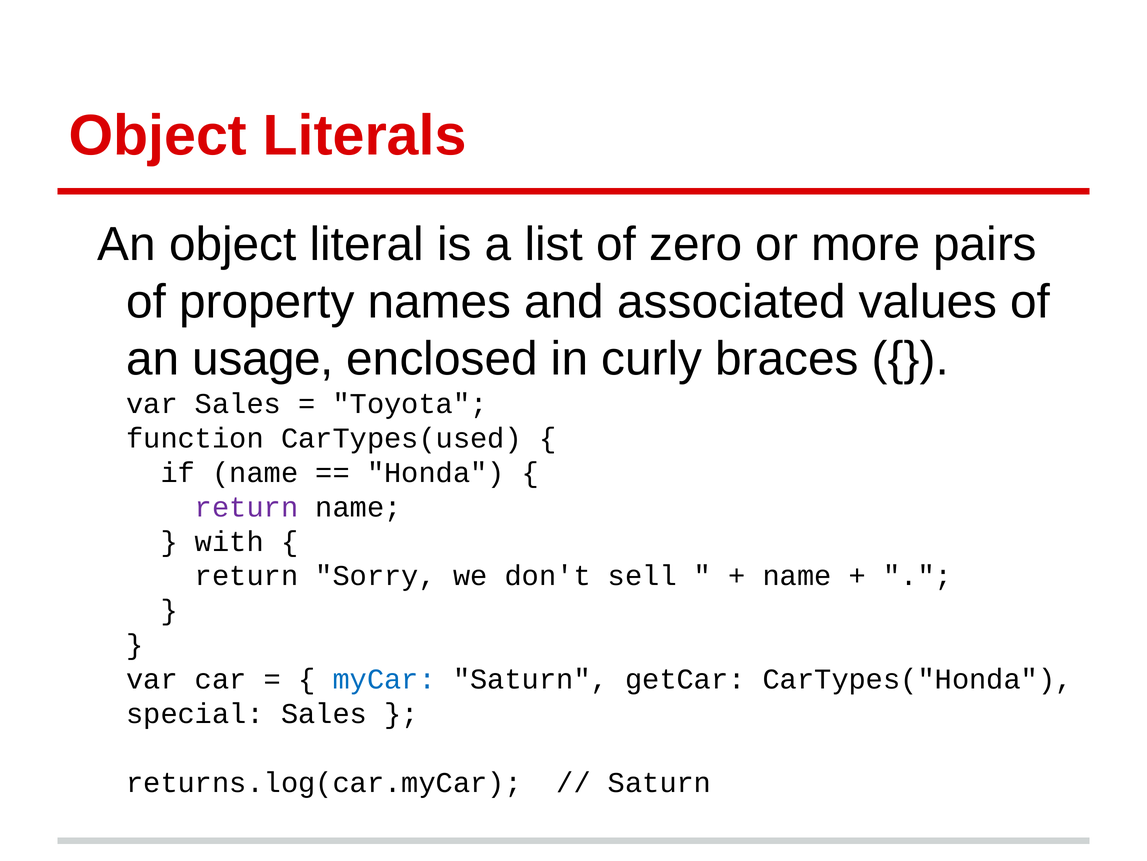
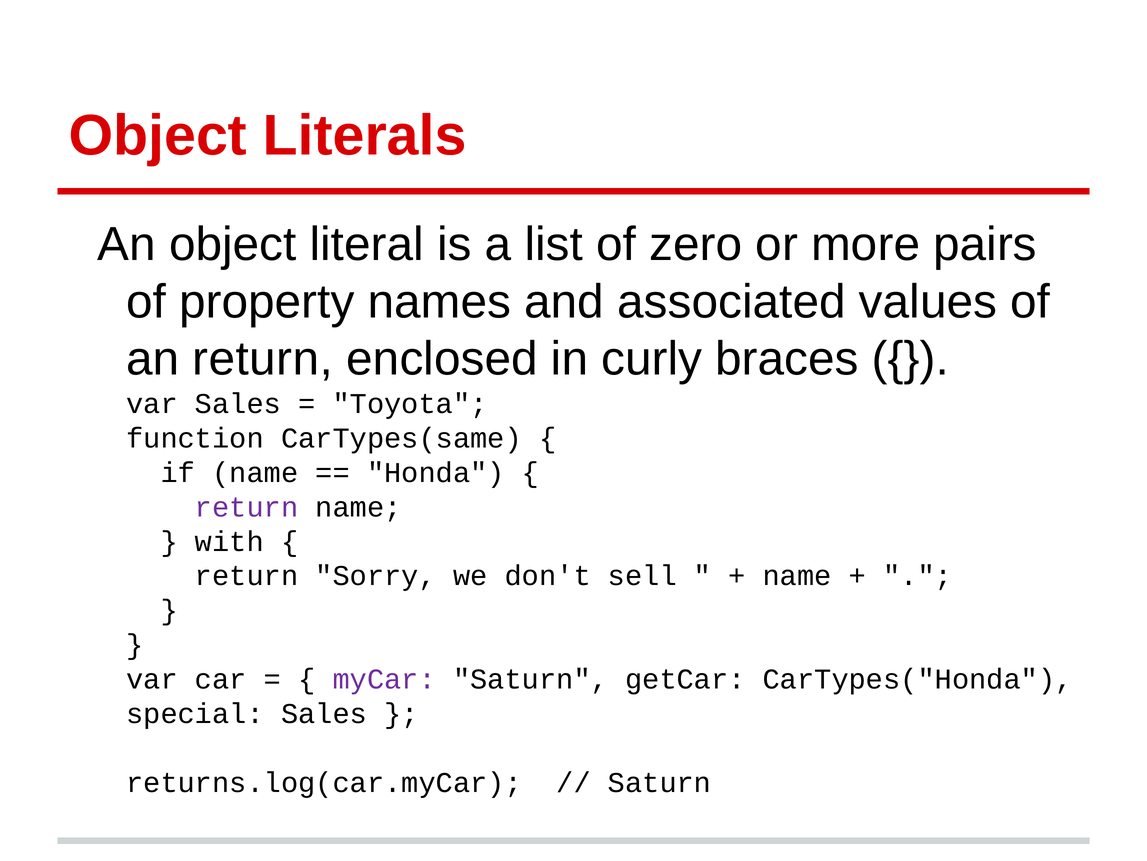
an usage: usage -> return
CarTypes(used: CarTypes(used -> CarTypes(same
myCar colour: blue -> purple
